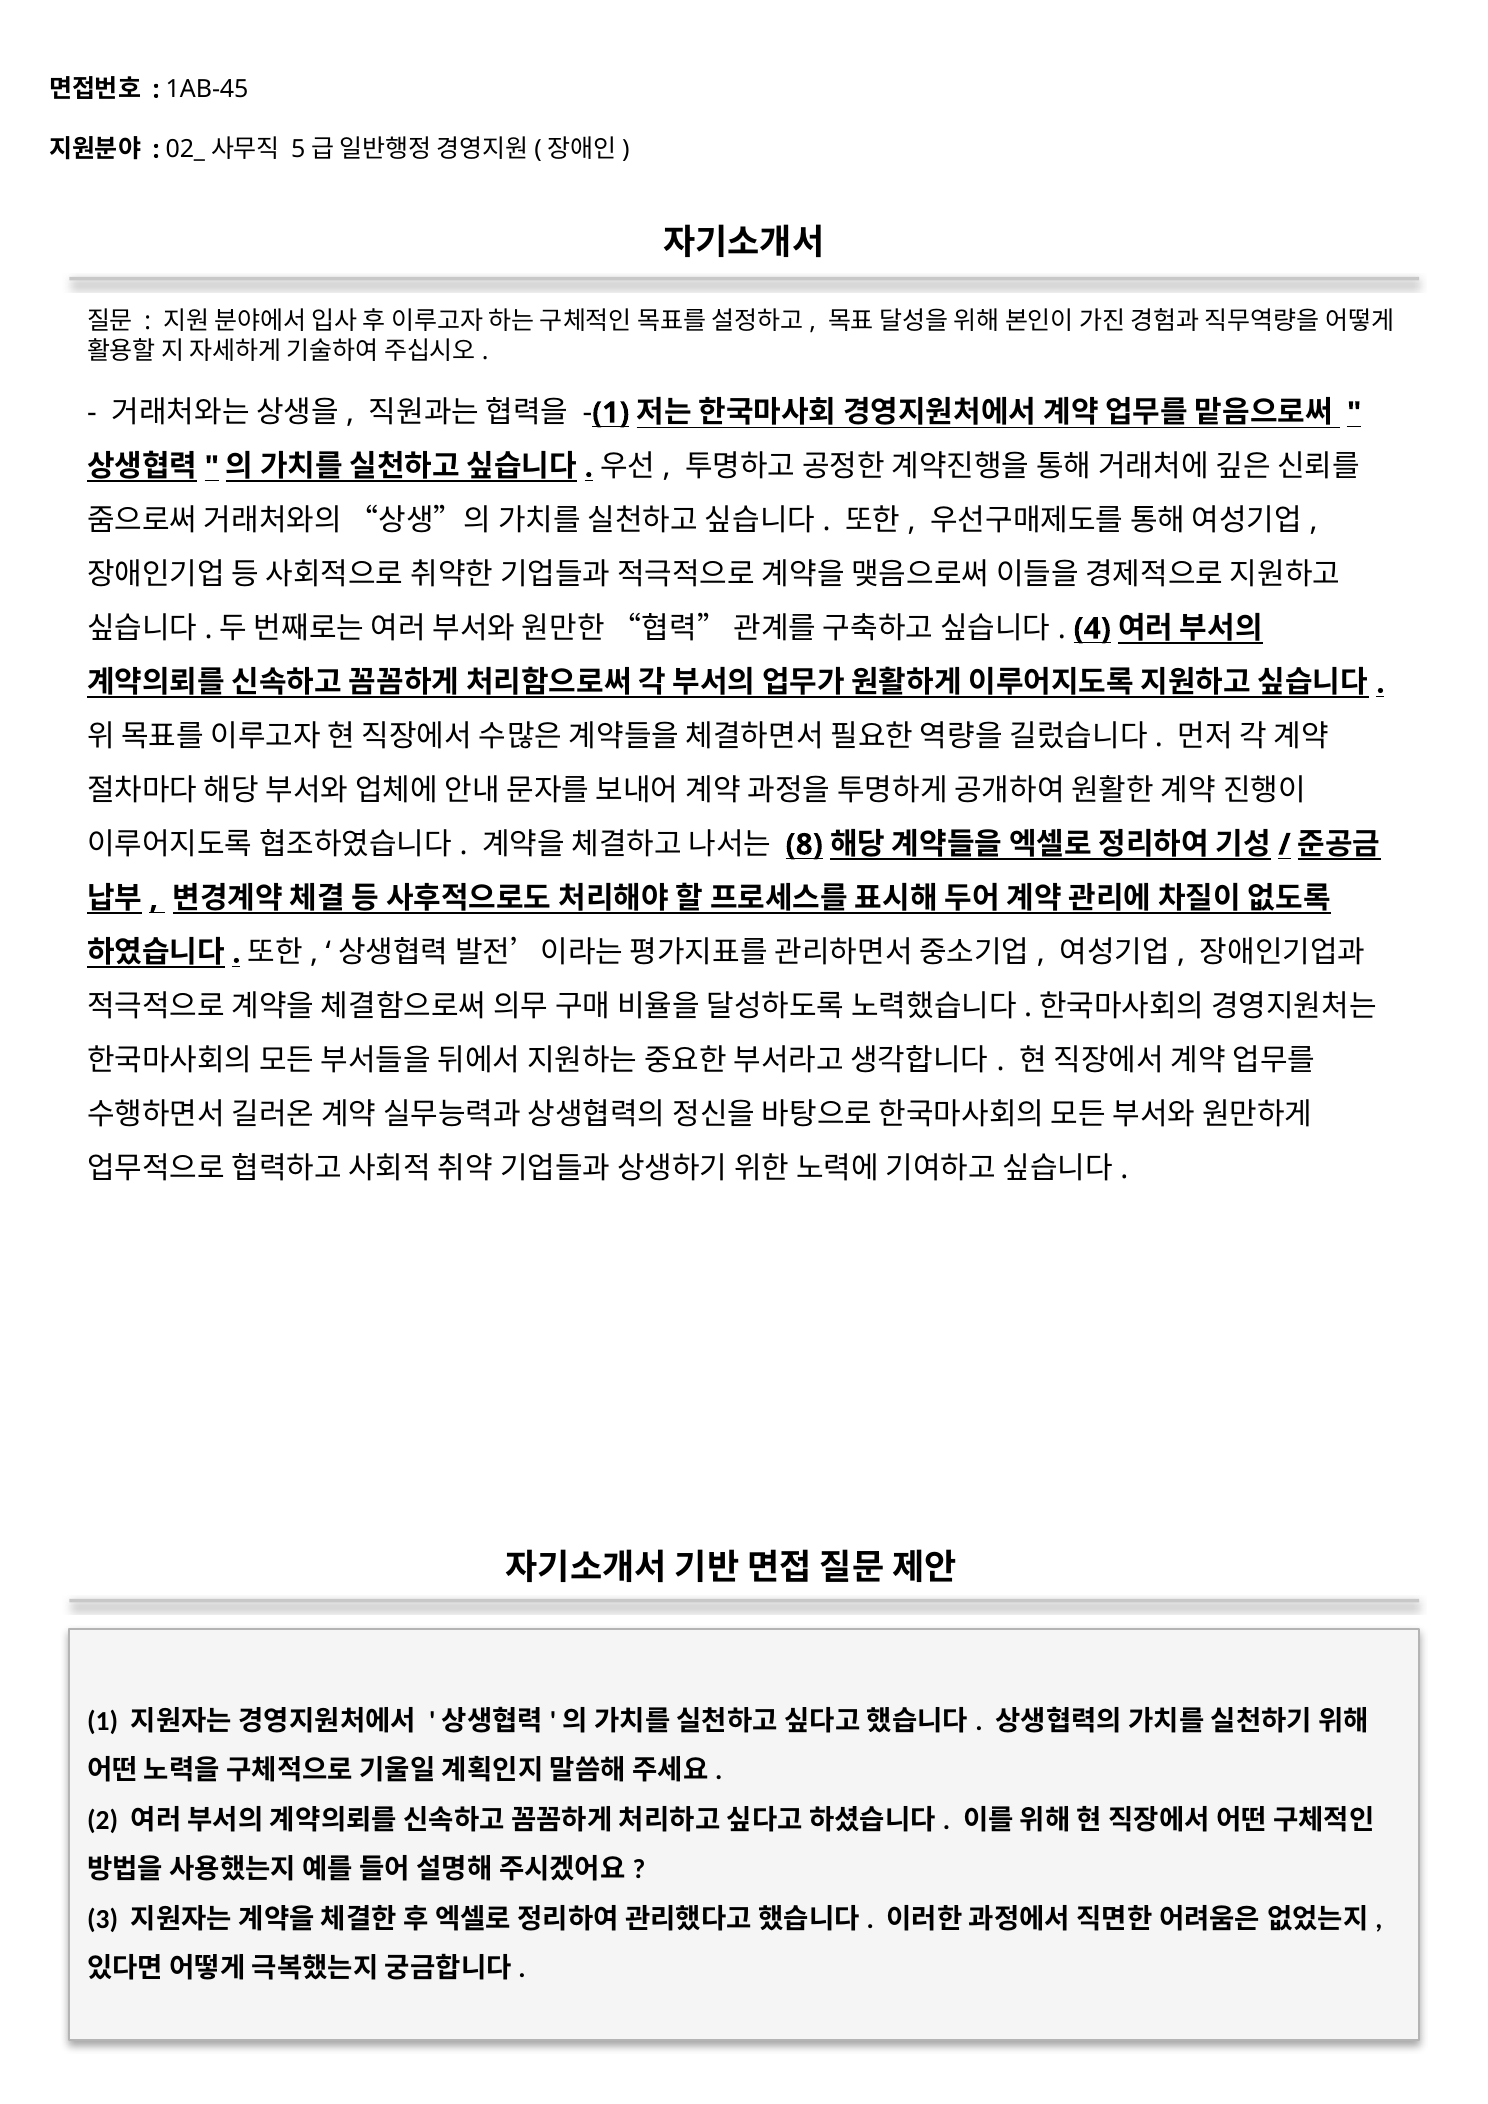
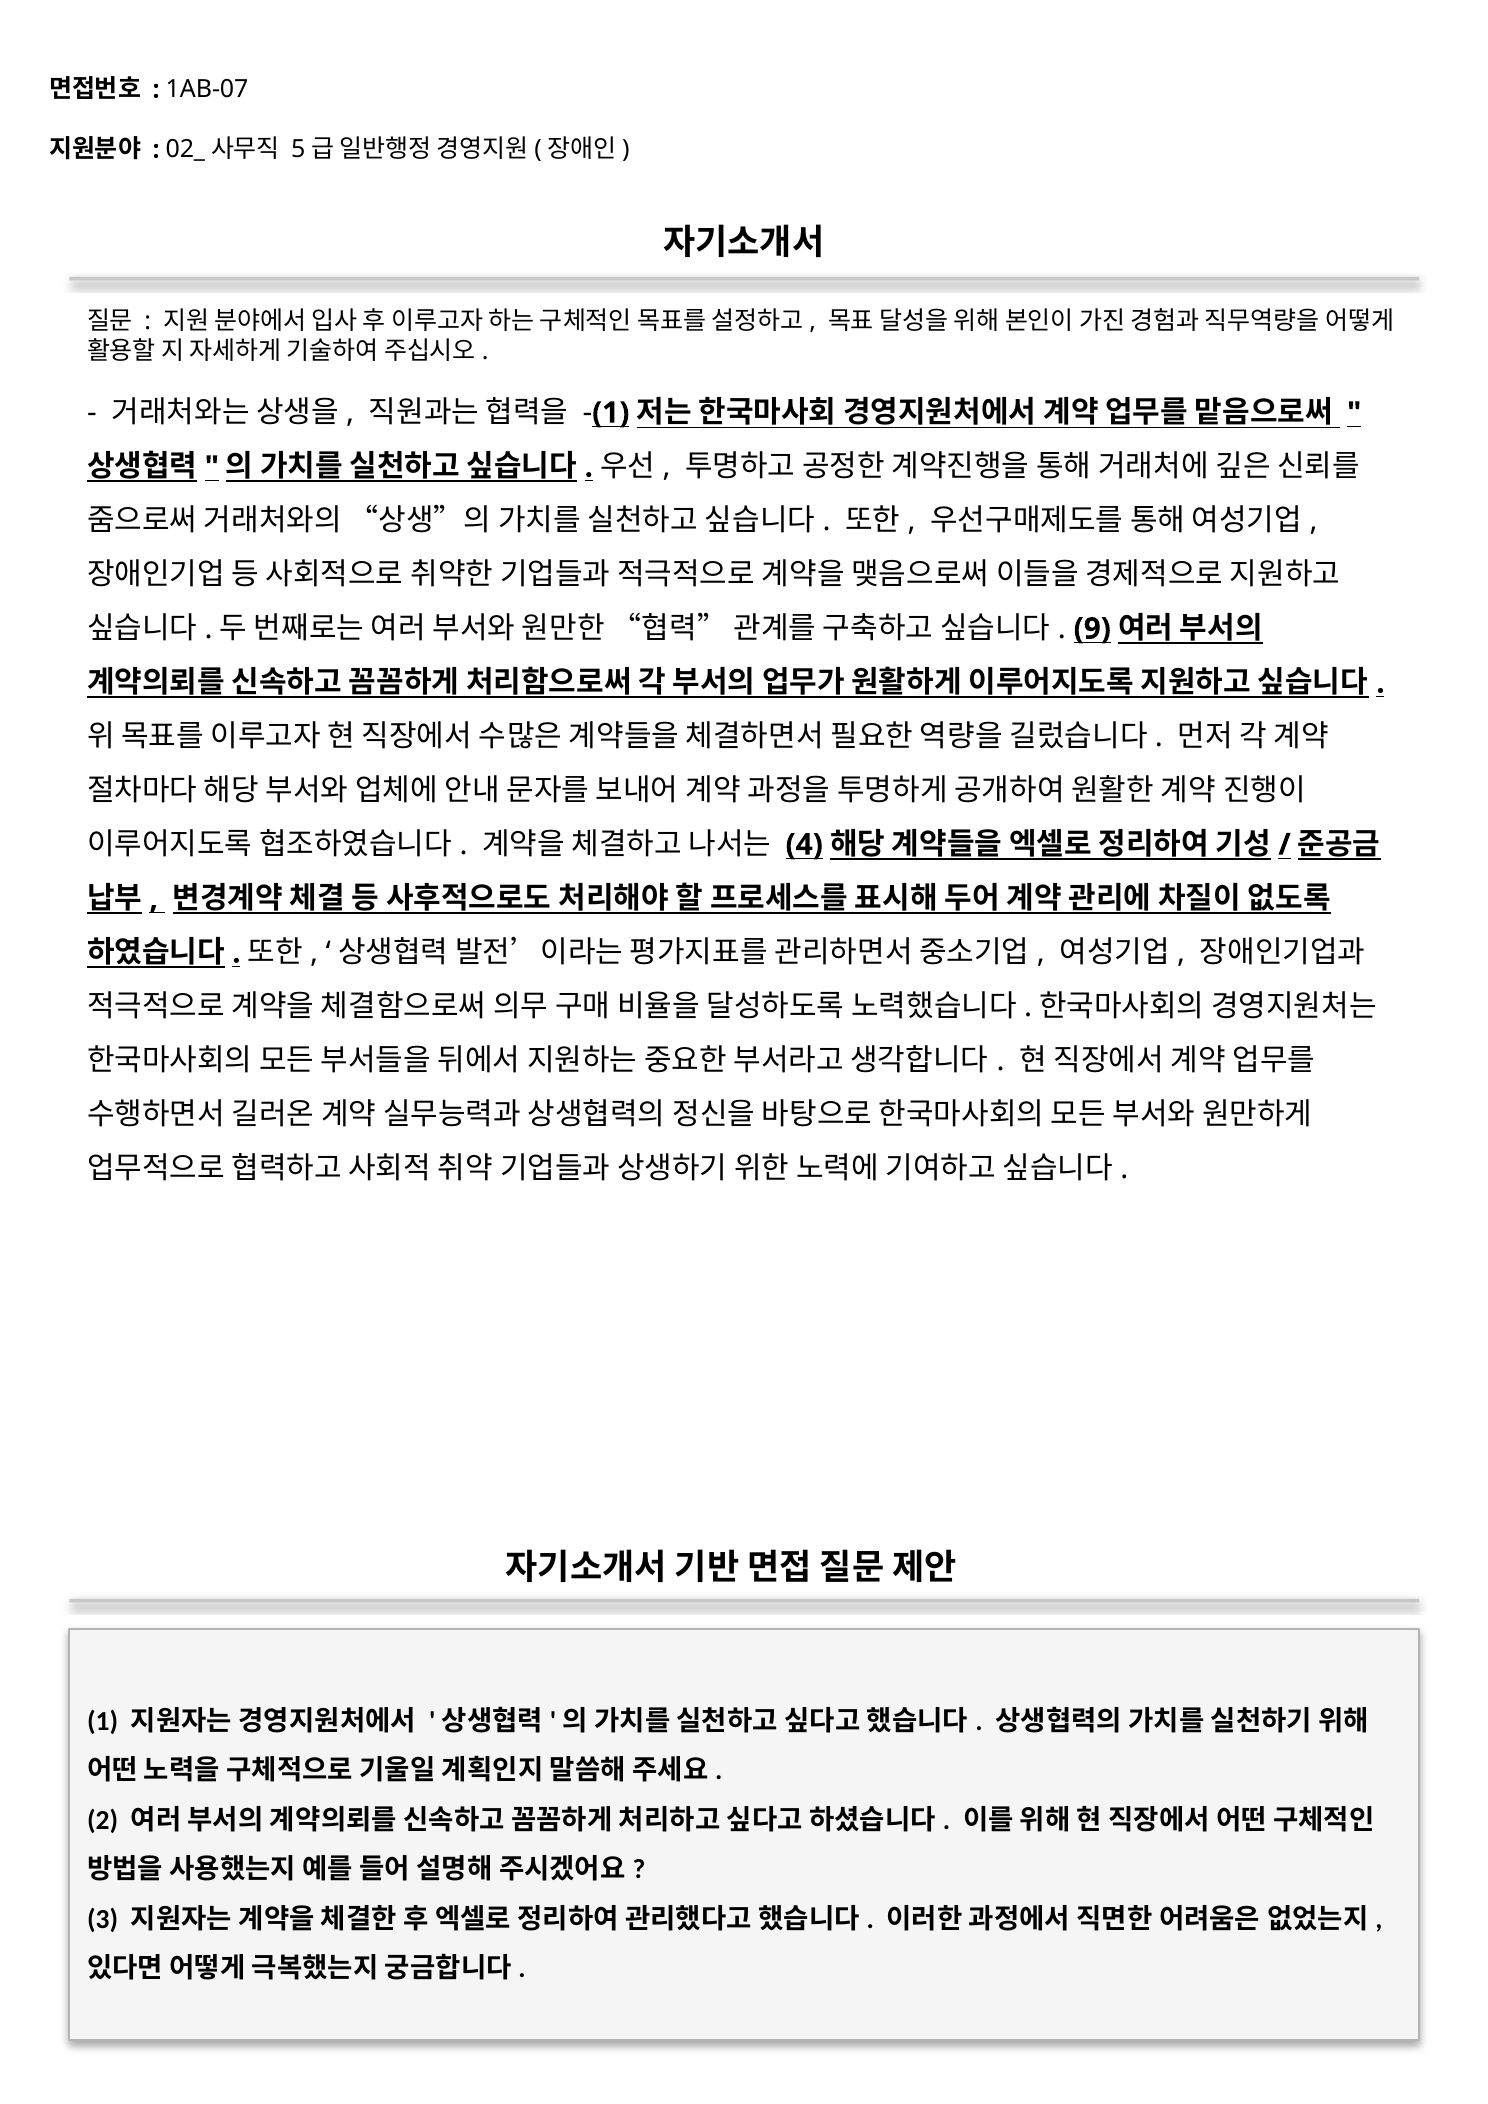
1AB-45: 1AB-45 -> 1AB-07
4: 4 -> 9
8: 8 -> 4
